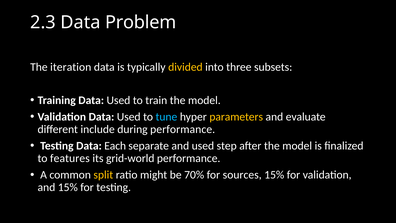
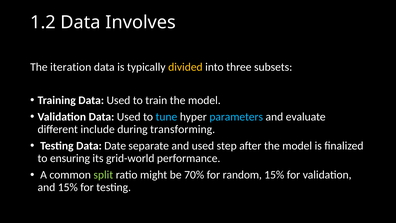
2.3: 2.3 -> 1.2
Problem: Problem -> Involves
parameters colour: yellow -> light blue
during performance: performance -> transforming
Each: Each -> Date
features: features -> ensuring
split colour: yellow -> light green
sources: sources -> random
